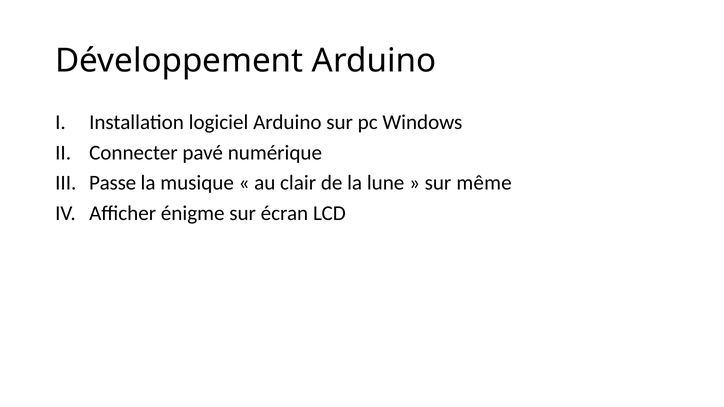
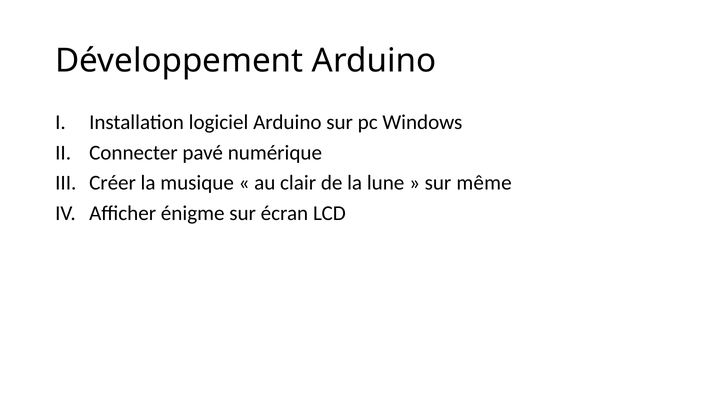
Passe: Passe -> Créer
